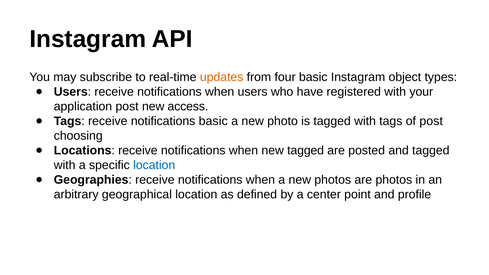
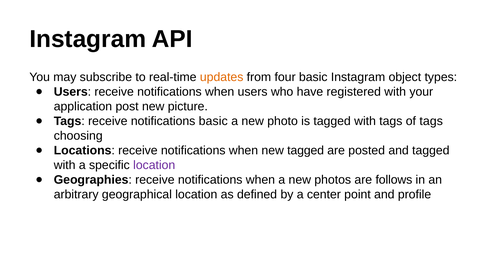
access: access -> picture
of post: post -> tags
location at (154, 165) colour: blue -> purple
are photos: photos -> follows
